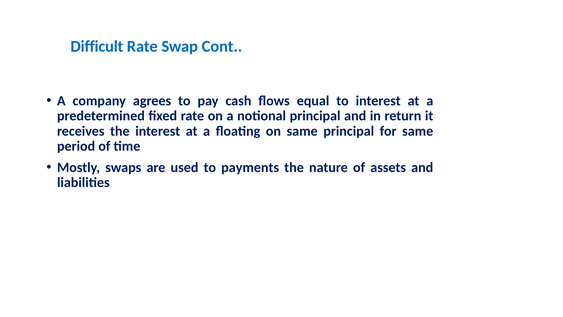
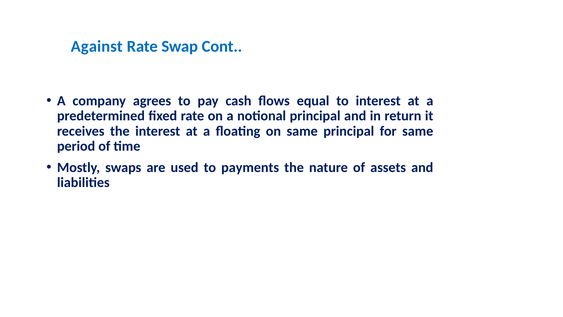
Difficult: Difficult -> Against
